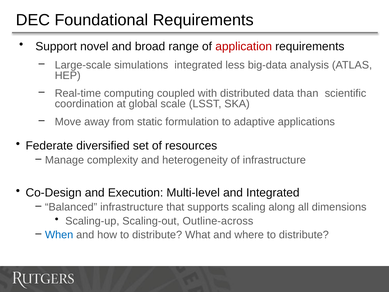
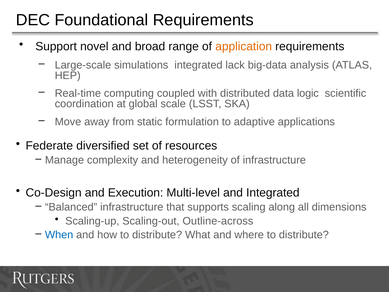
application colour: red -> orange
less: less -> lack
than: than -> logic
